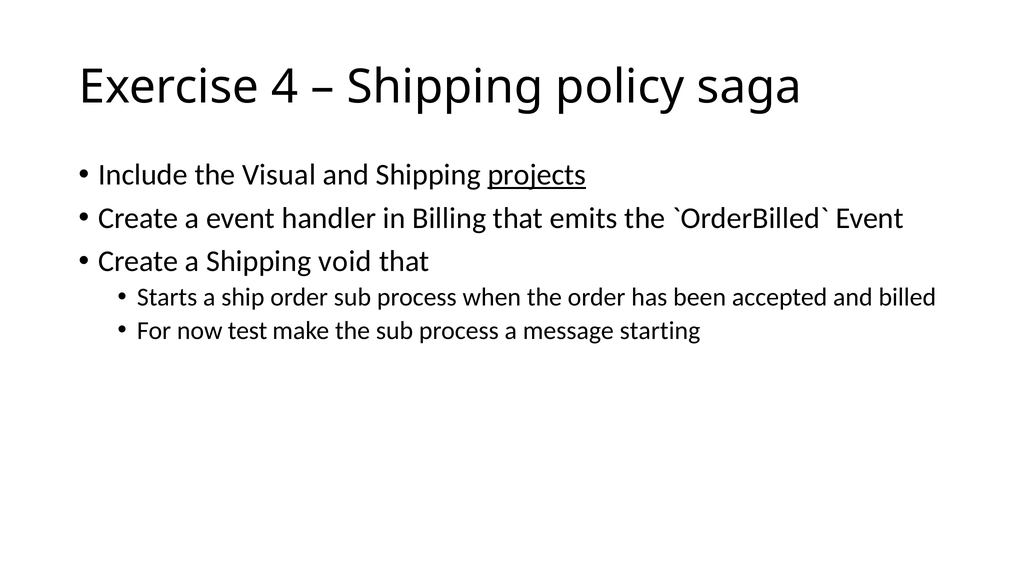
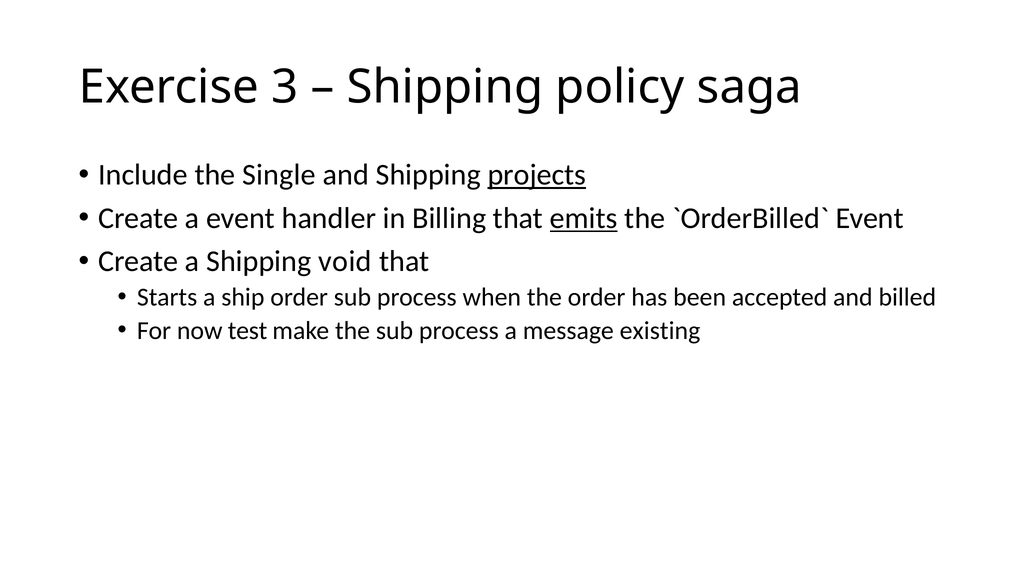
4: 4 -> 3
Visual: Visual -> Single
emits underline: none -> present
starting: starting -> existing
